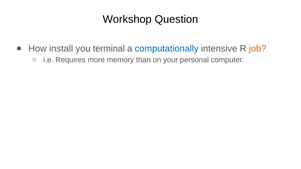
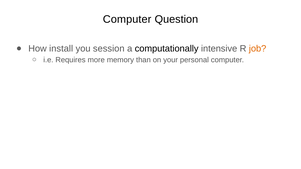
Workshop at (127, 19): Workshop -> Computer
terminal: terminal -> session
computationally colour: blue -> black
